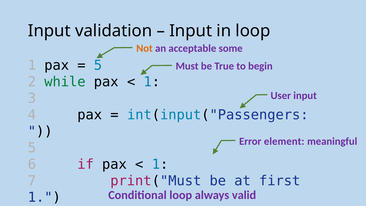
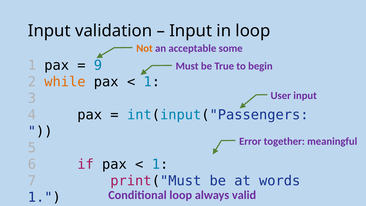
5 at (98, 65): 5 -> 9
while colour: green -> orange
element: element -> together
first: first -> words
